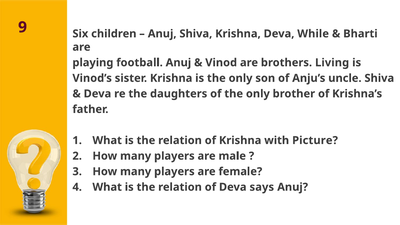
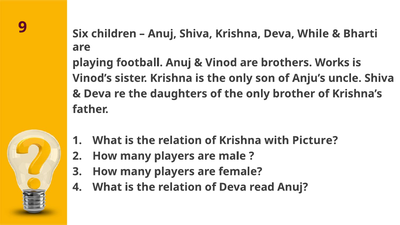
Living: Living -> Works
says: says -> read
